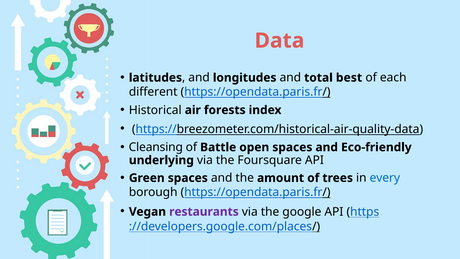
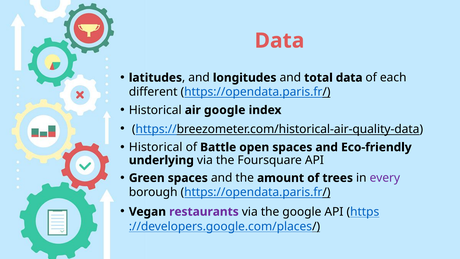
total best: best -> data
air forests: forests -> google
Cleansing at (156, 147): Cleansing -> Historical
every colour: blue -> purple
